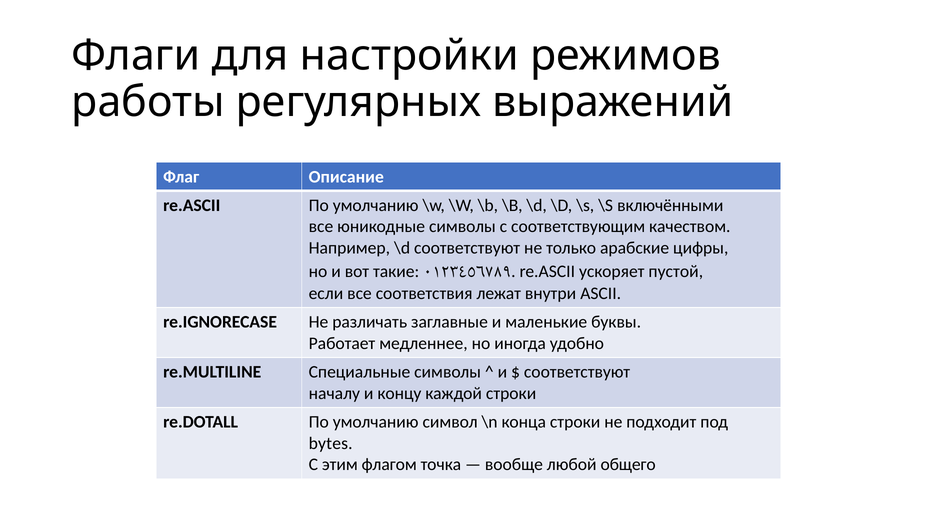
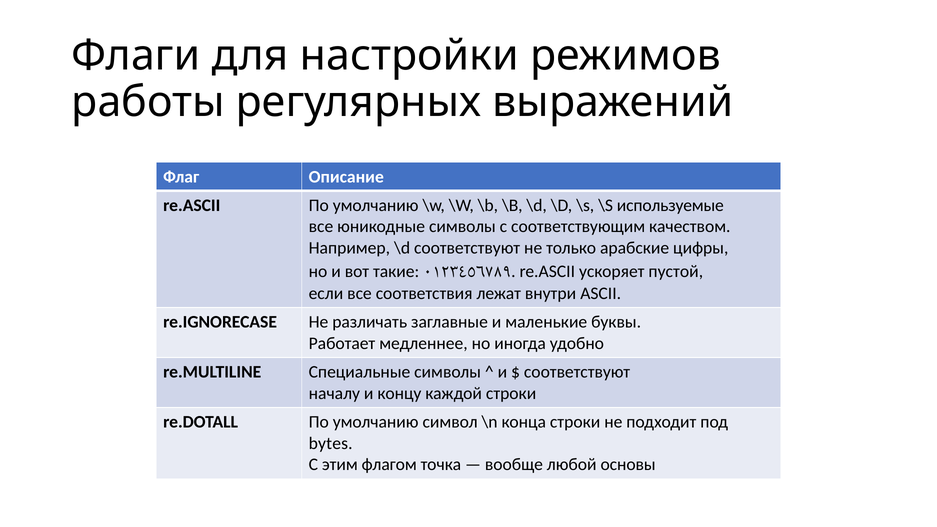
включёнными: включёнными -> используемые
общего: общего -> основы
